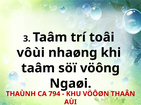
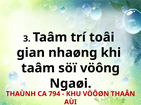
vôùi: vôùi -> gian
